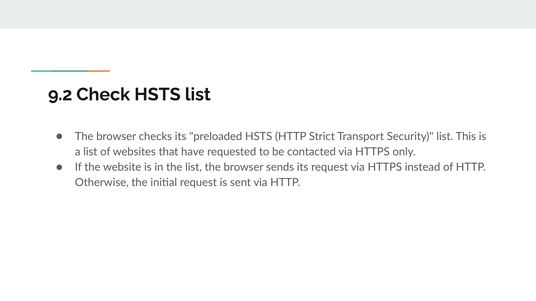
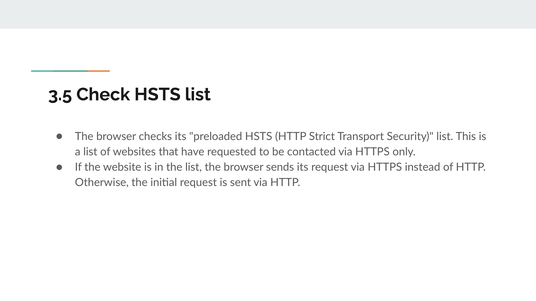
9.2: 9.2 -> 3.5
